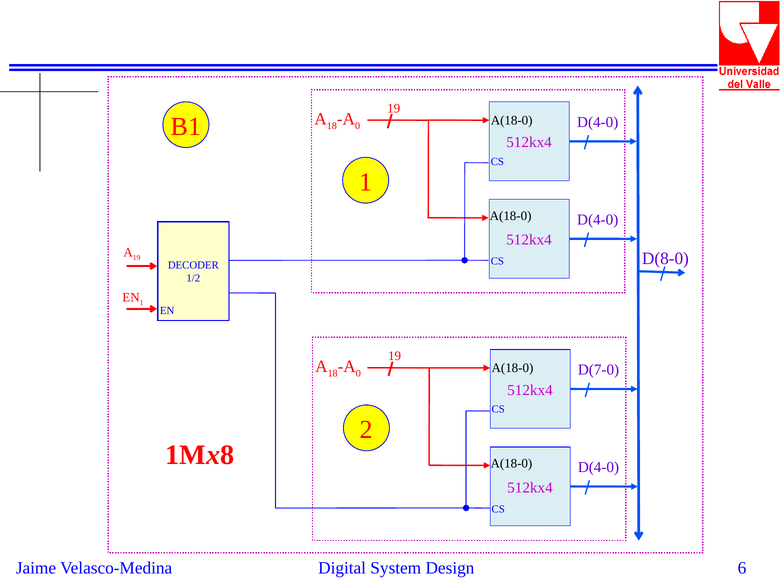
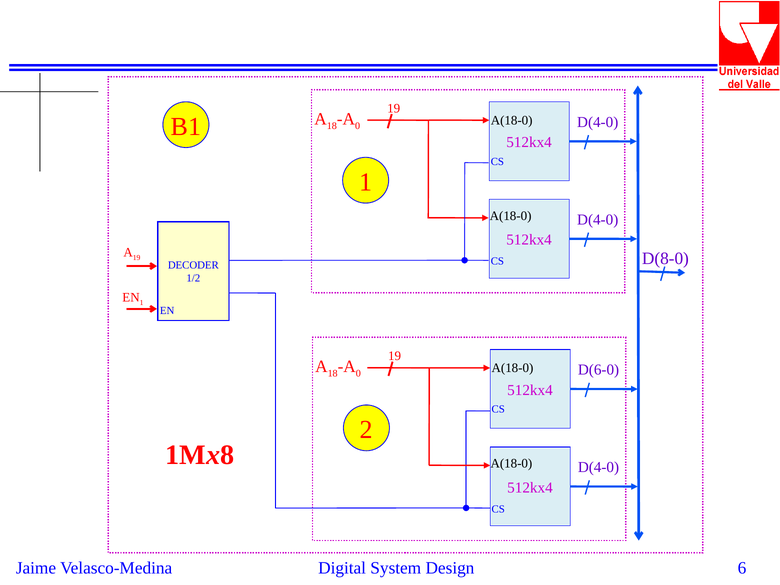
D(7-0: D(7-0 -> D(6-0
